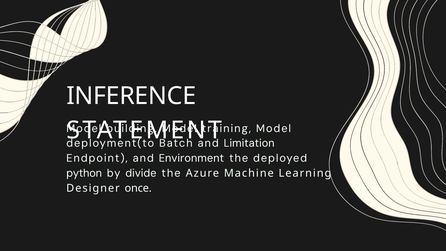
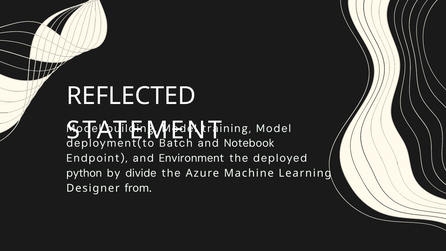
INFERENCE: INFERENCE -> REFLECTED
Limitation: Limitation -> Notebook
once: once -> from
